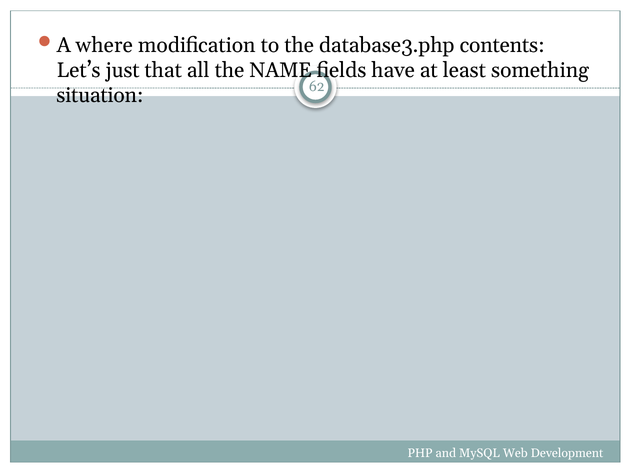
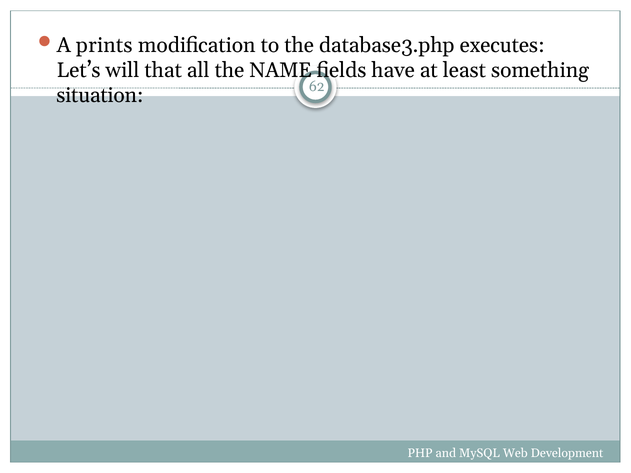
where: where -> prints
contents: contents -> executes
just: just -> will
